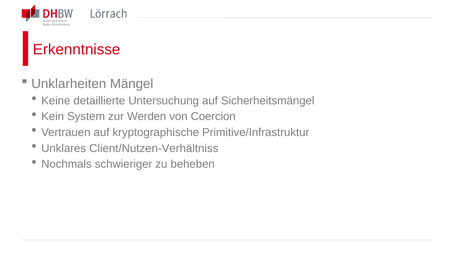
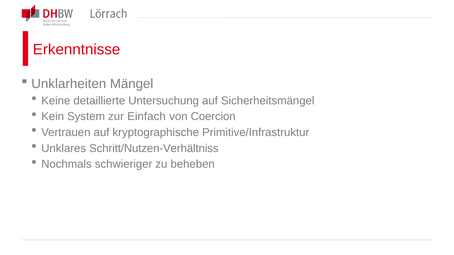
Werden: Werden -> Einfach
Client/Nutzen-Verhältniss: Client/Nutzen-Verhältniss -> Schritt/Nutzen-Verhältniss
